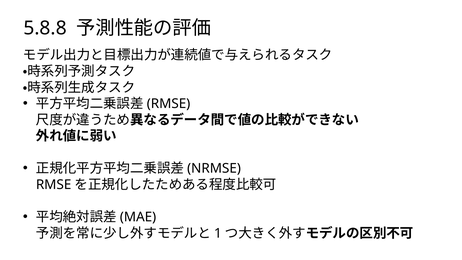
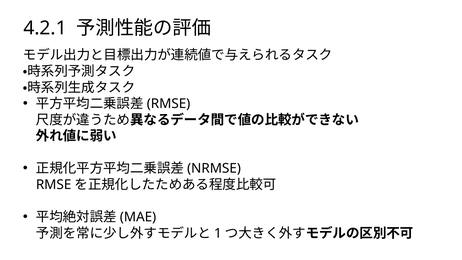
5.8.8: 5.8.8 -> 4.2.1
